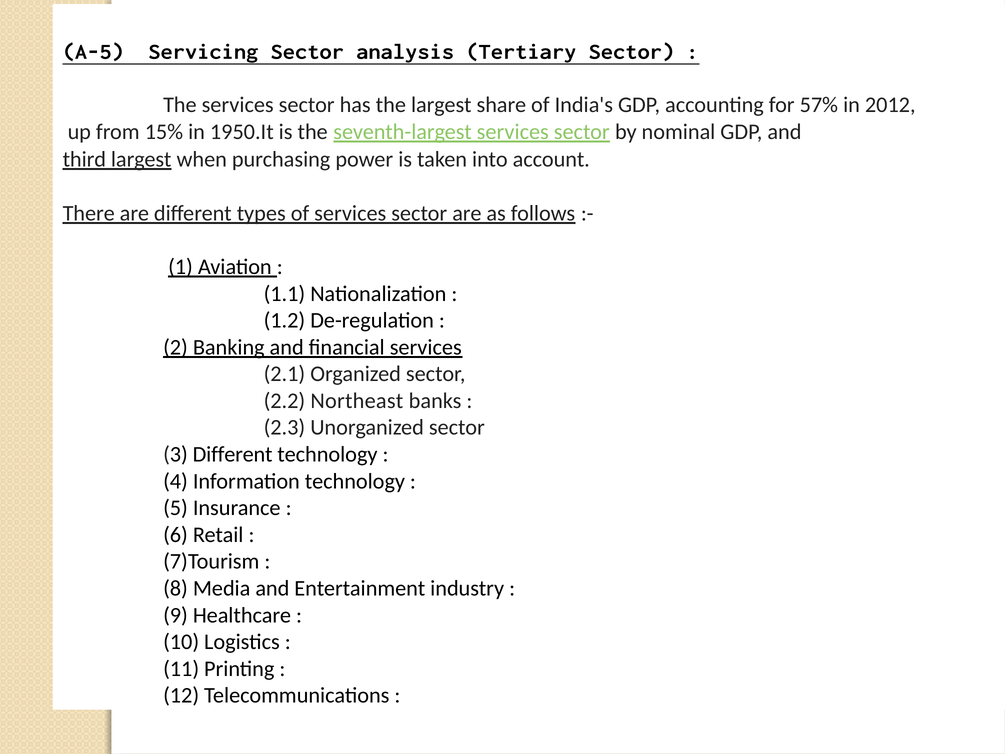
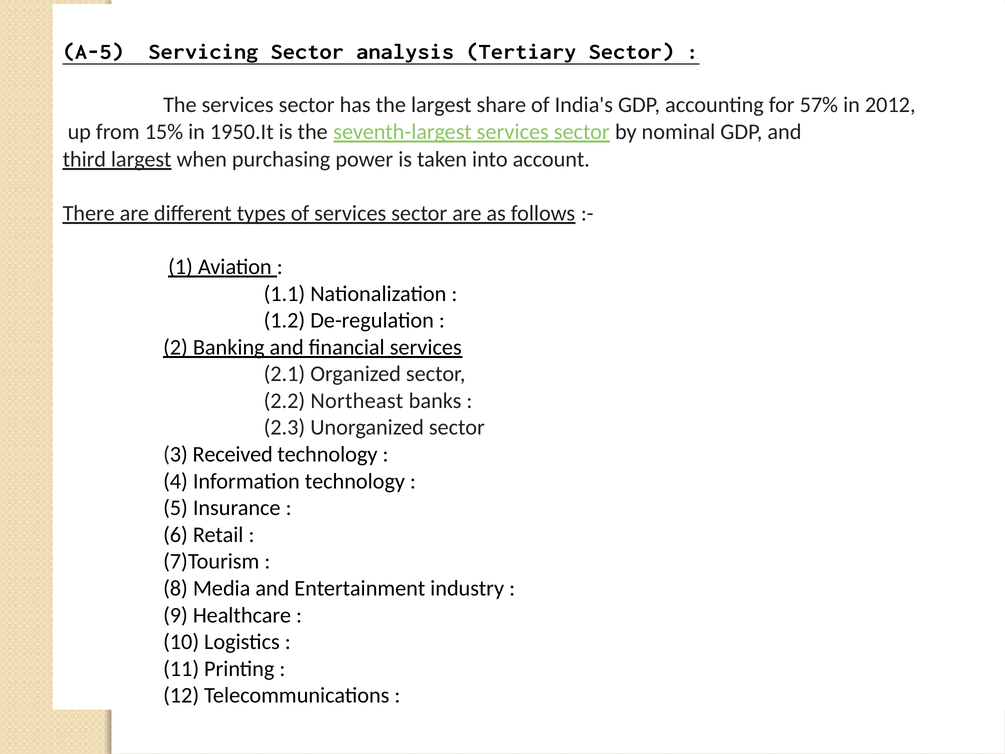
3 Different: Different -> Received
